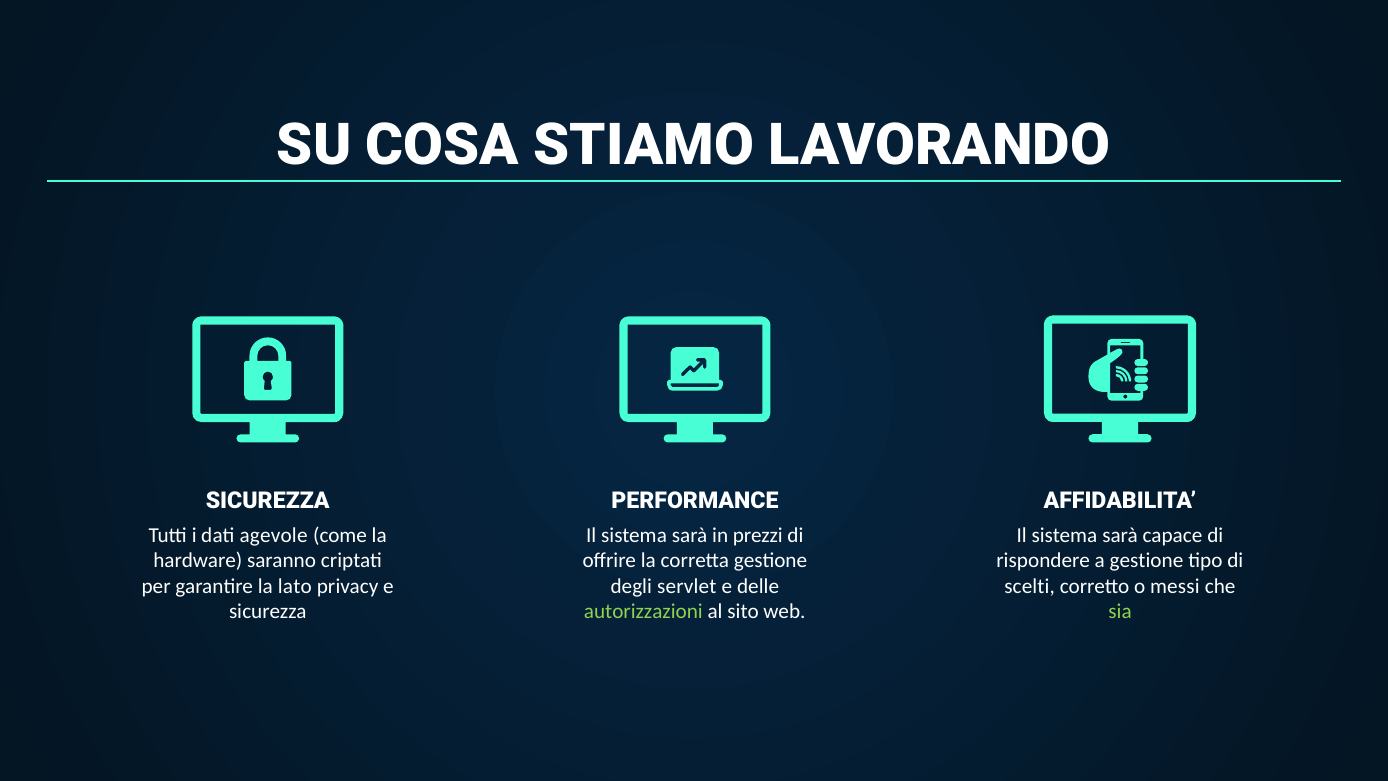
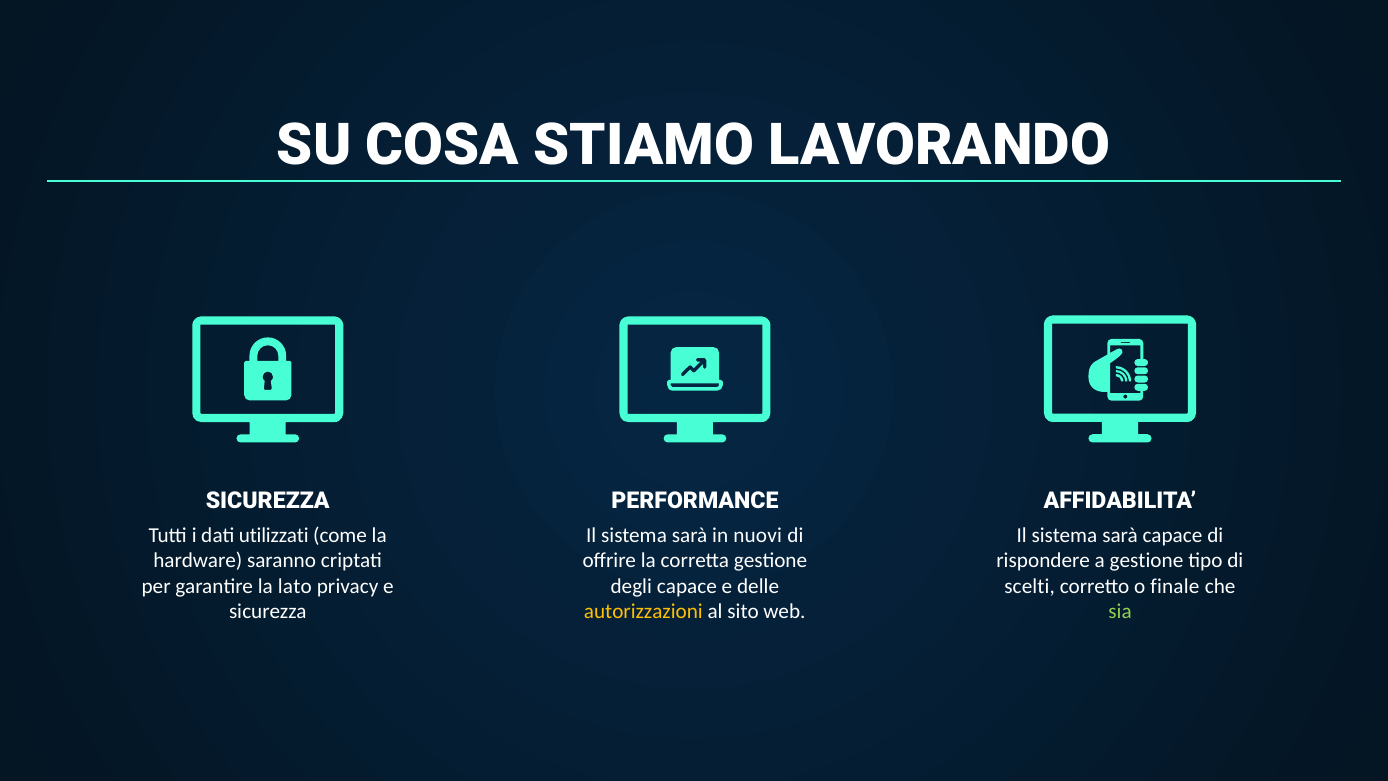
agevole: agevole -> utilizzati
prezzi: prezzi -> nuovi
degli servlet: servlet -> capace
messi: messi -> finale
autorizzazioni colour: light green -> yellow
